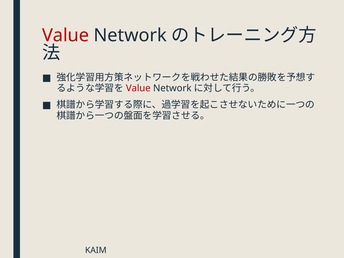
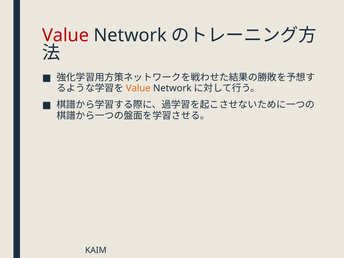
Value at (138, 88) colour: red -> orange
